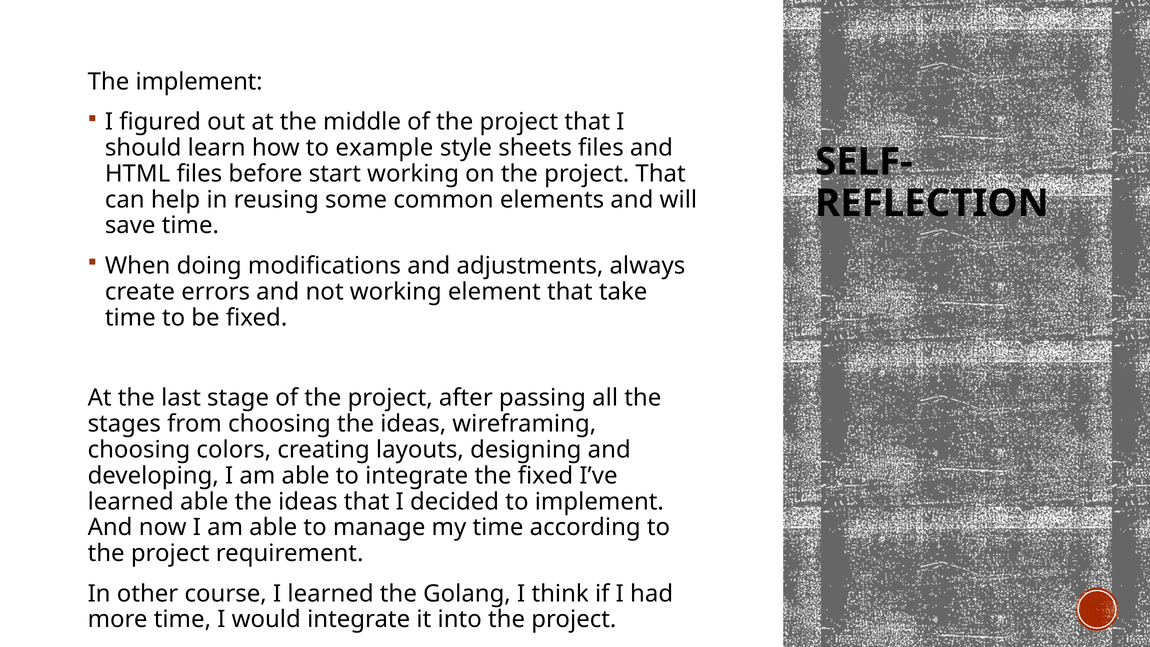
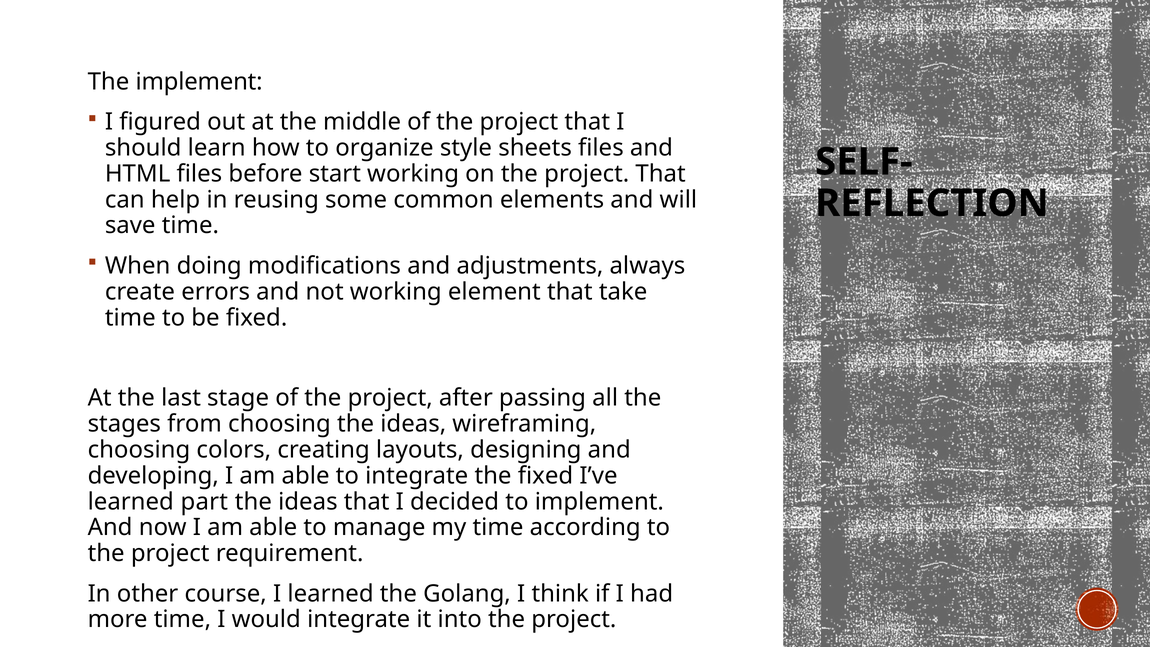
example: example -> organize
learned able: able -> part
